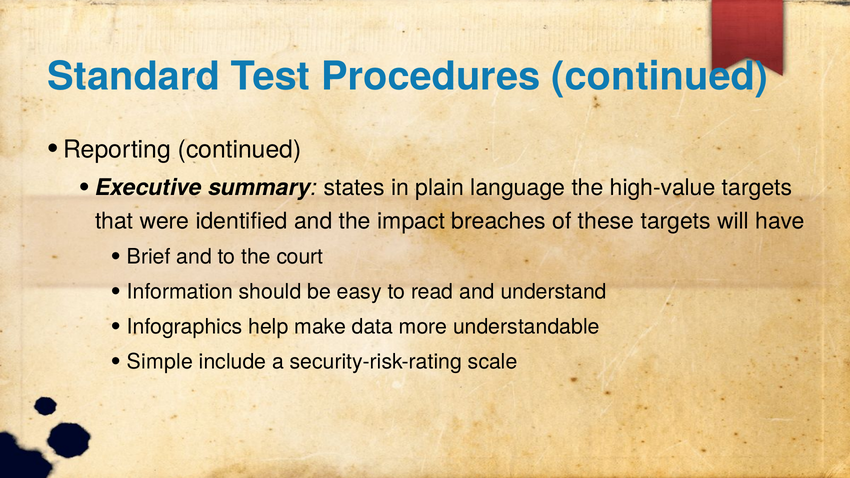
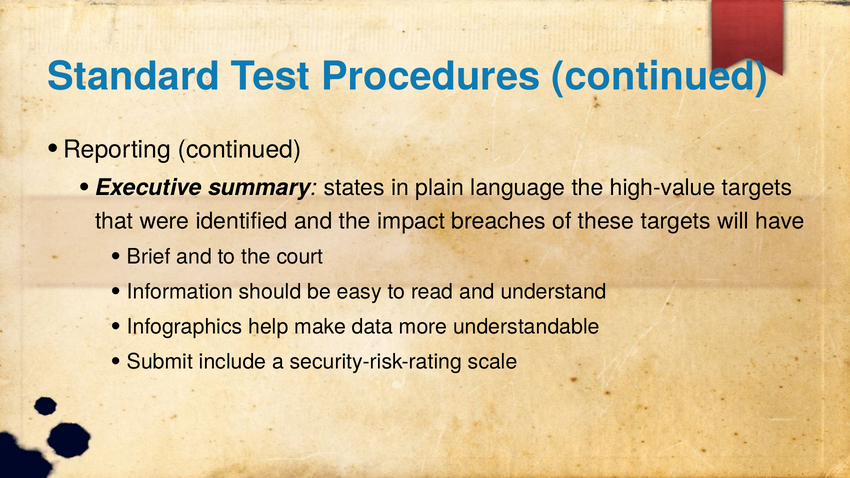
Simple: Simple -> Submit
